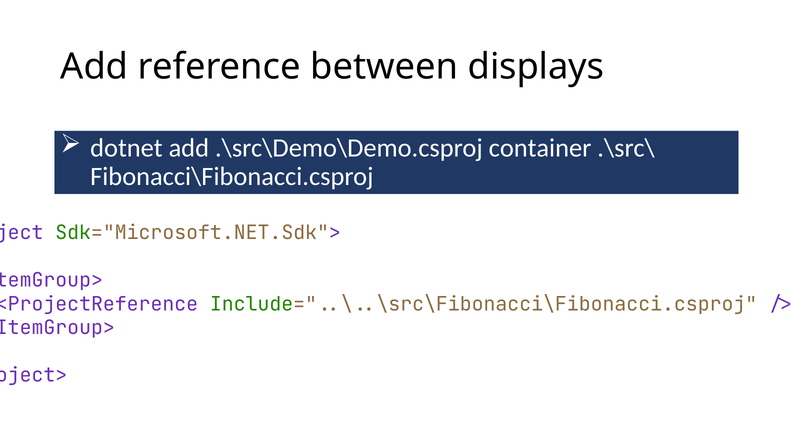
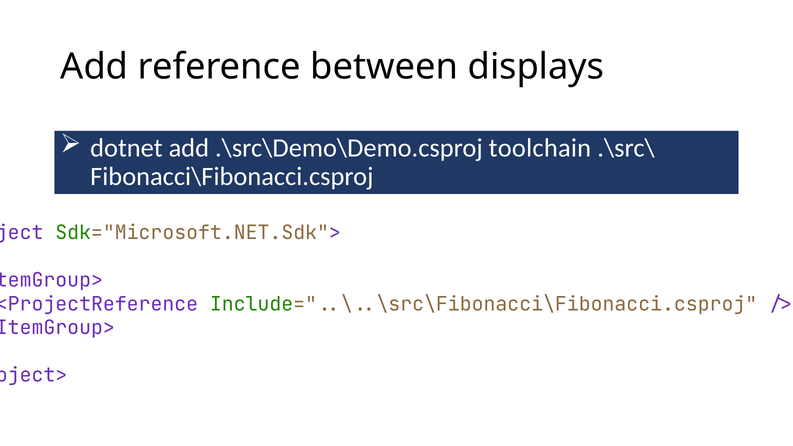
container: container -> toolchain
